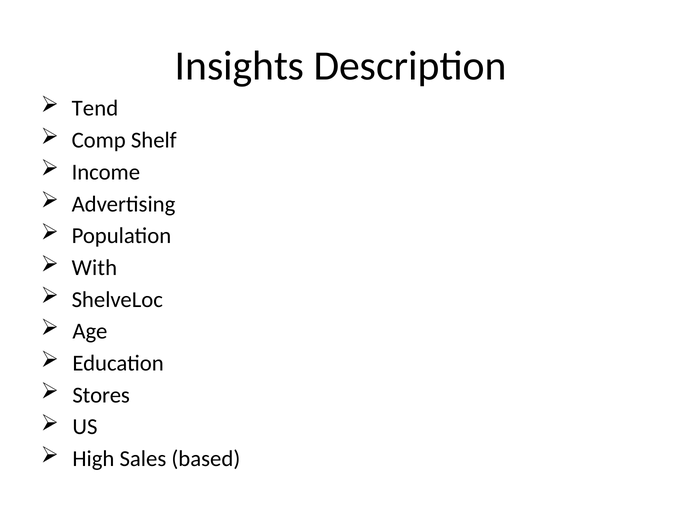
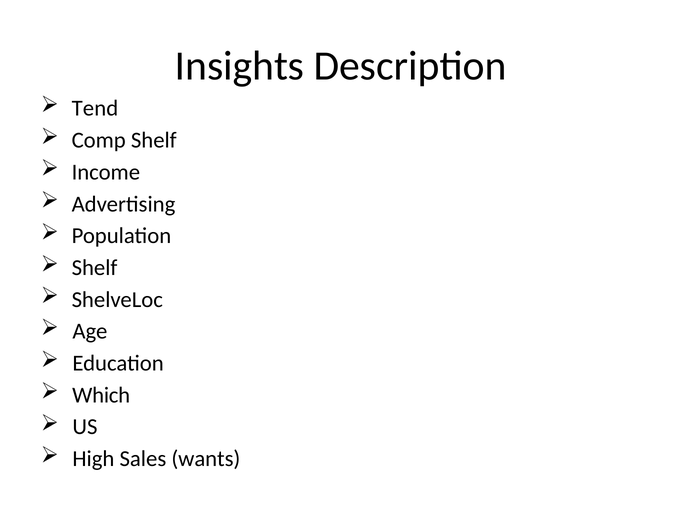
With at (94, 267): With -> Shelf
Stores: Stores -> Which
based: based -> wants
